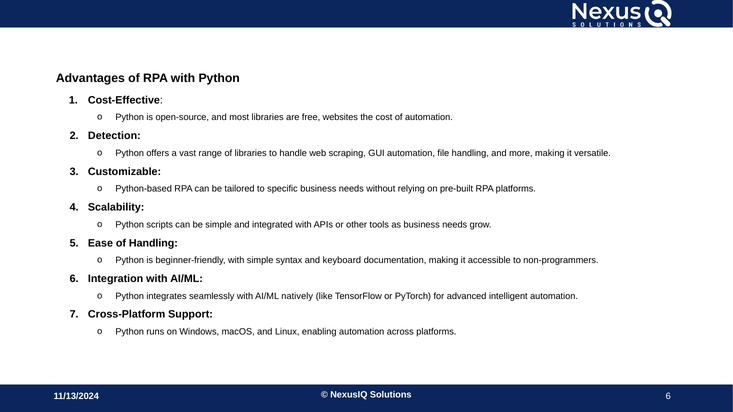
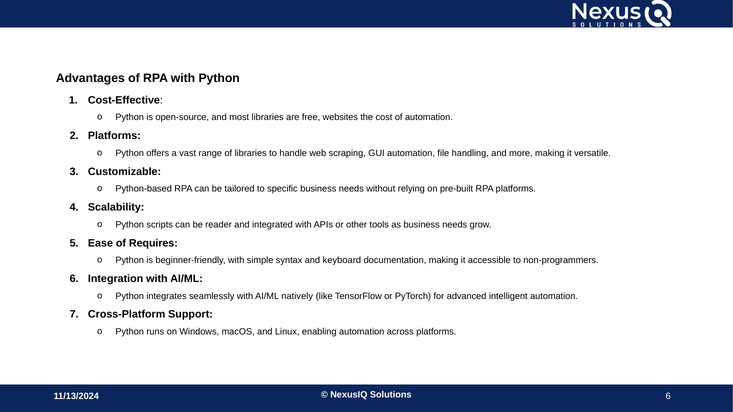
Detection at (114, 136): Detection -> Platforms
be simple: simple -> reader
of Handling: Handling -> Requires
